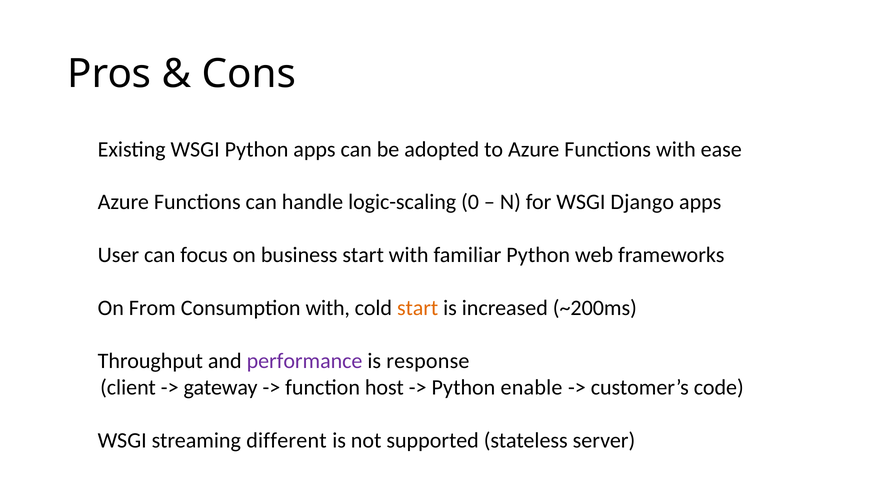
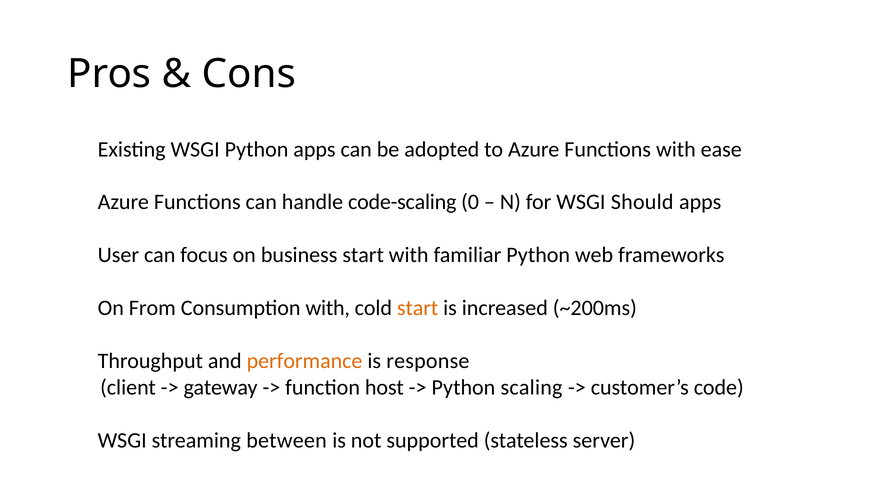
logic-scaling: logic-scaling -> code-scaling
Django: Django -> Should
performance colour: purple -> orange
enable: enable -> scaling
different: different -> between
